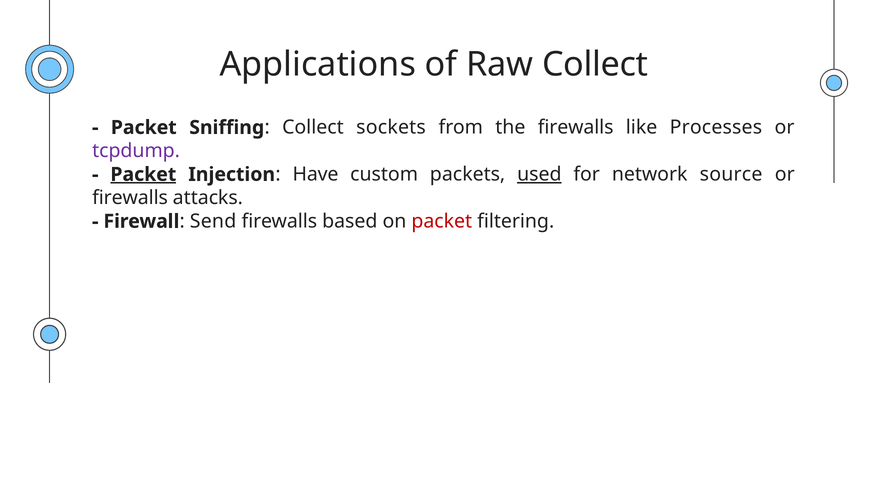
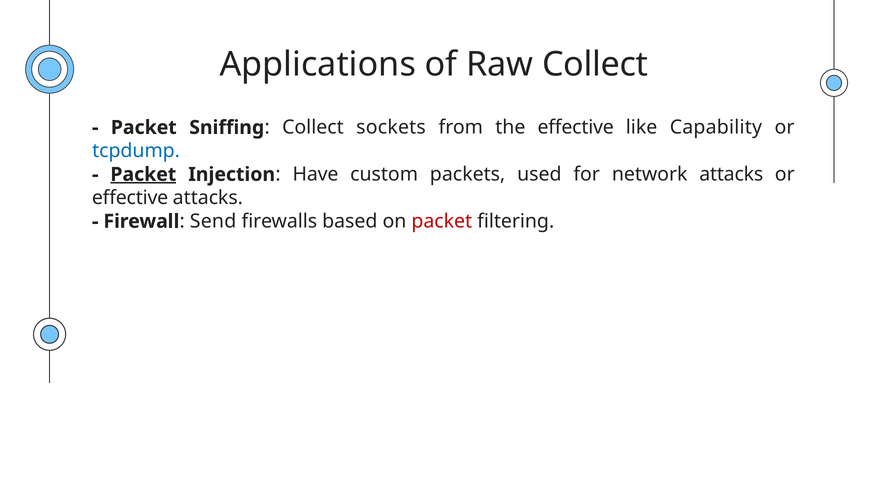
the firewalls: firewalls -> effective
Processes: Processes -> Capability
tcpdump colour: purple -> blue
used underline: present -> none
network source: source -> attacks
firewalls at (130, 198): firewalls -> effective
